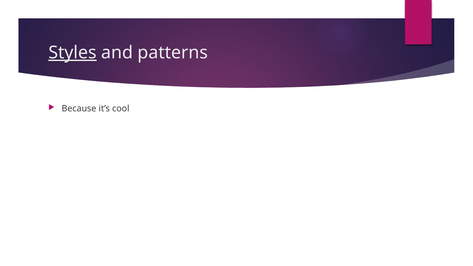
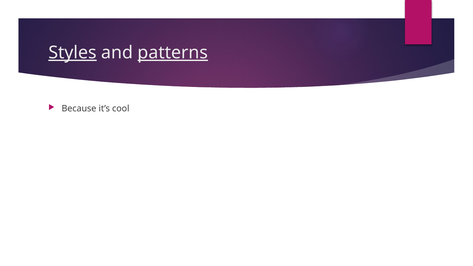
patterns underline: none -> present
